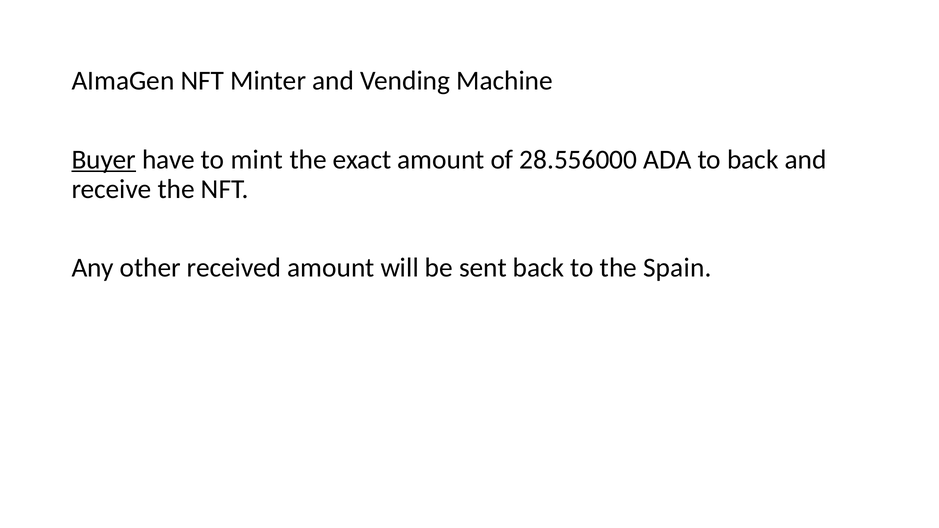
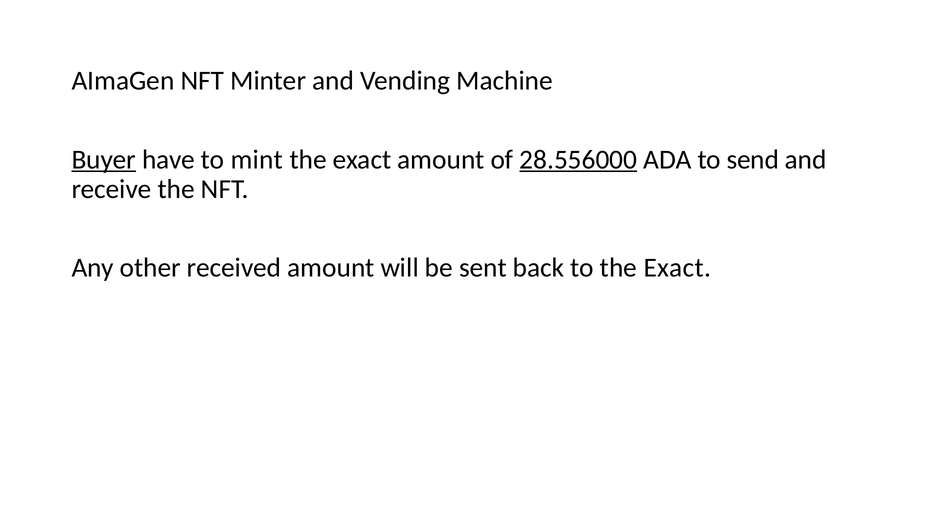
28.556000 underline: none -> present
to back: back -> send
to the Spain: Spain -> Exact
